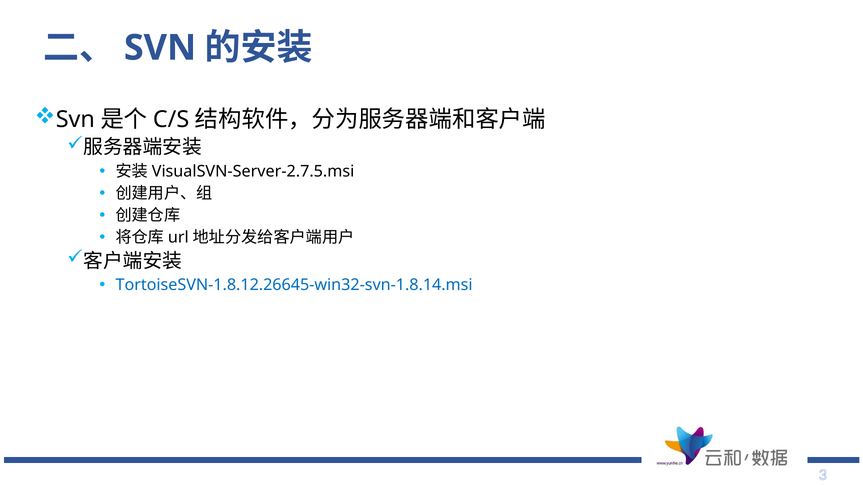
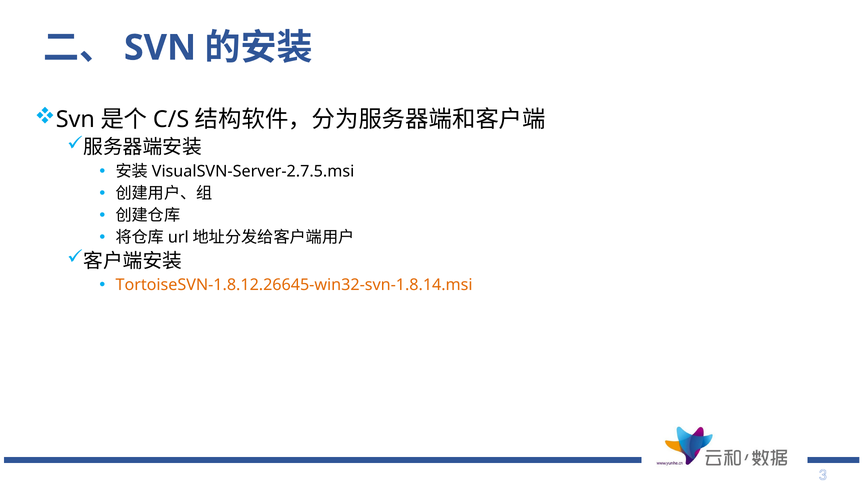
TortoiseSVN-1.8.12.26645-win32-svn-1.8.14.msi colour: blue -> orange
